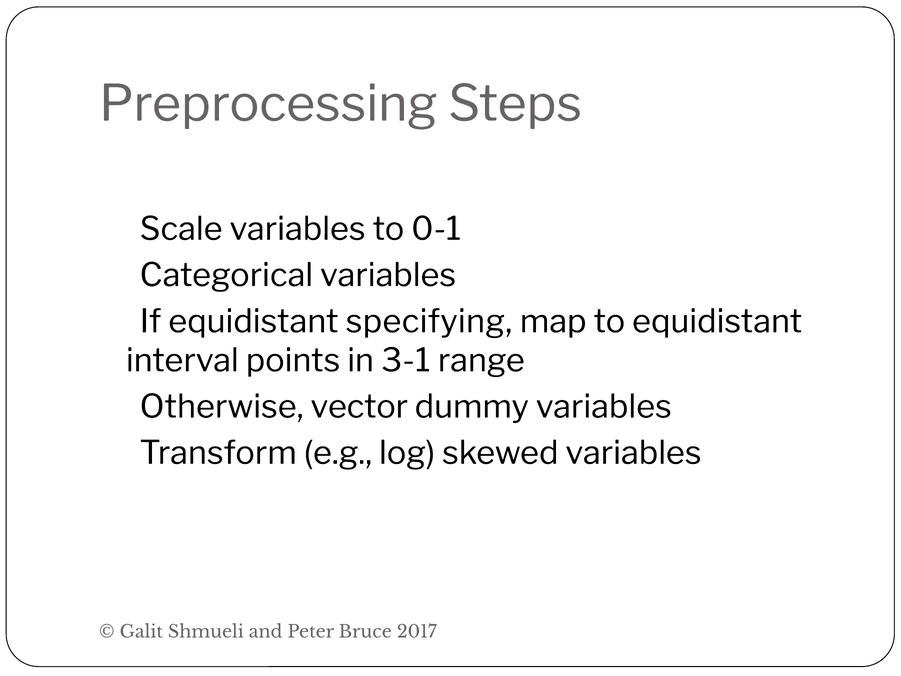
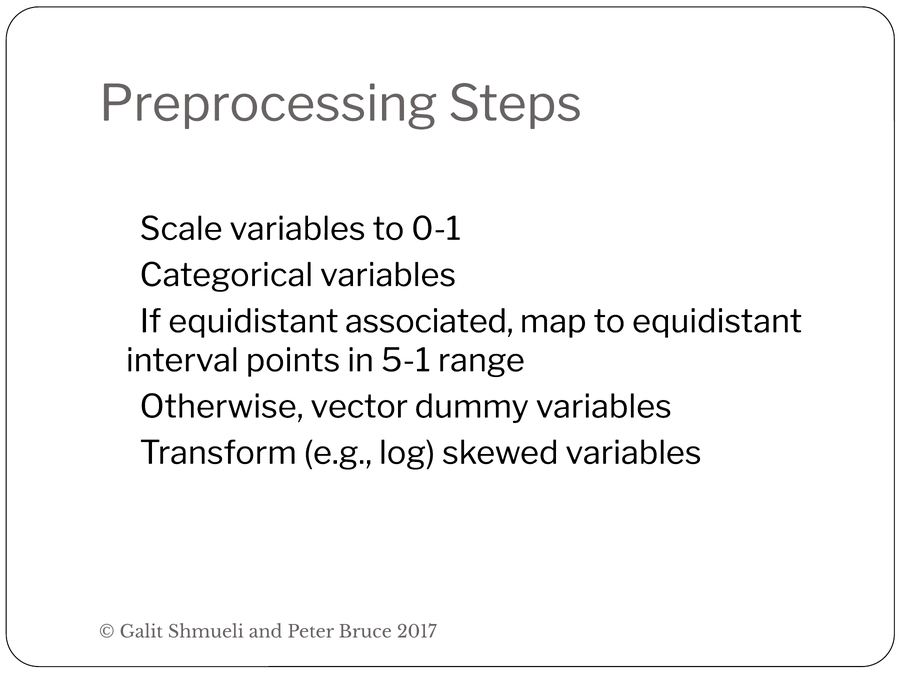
specifying: specifying -> associated
3-1: 3-1 -> 5-1
